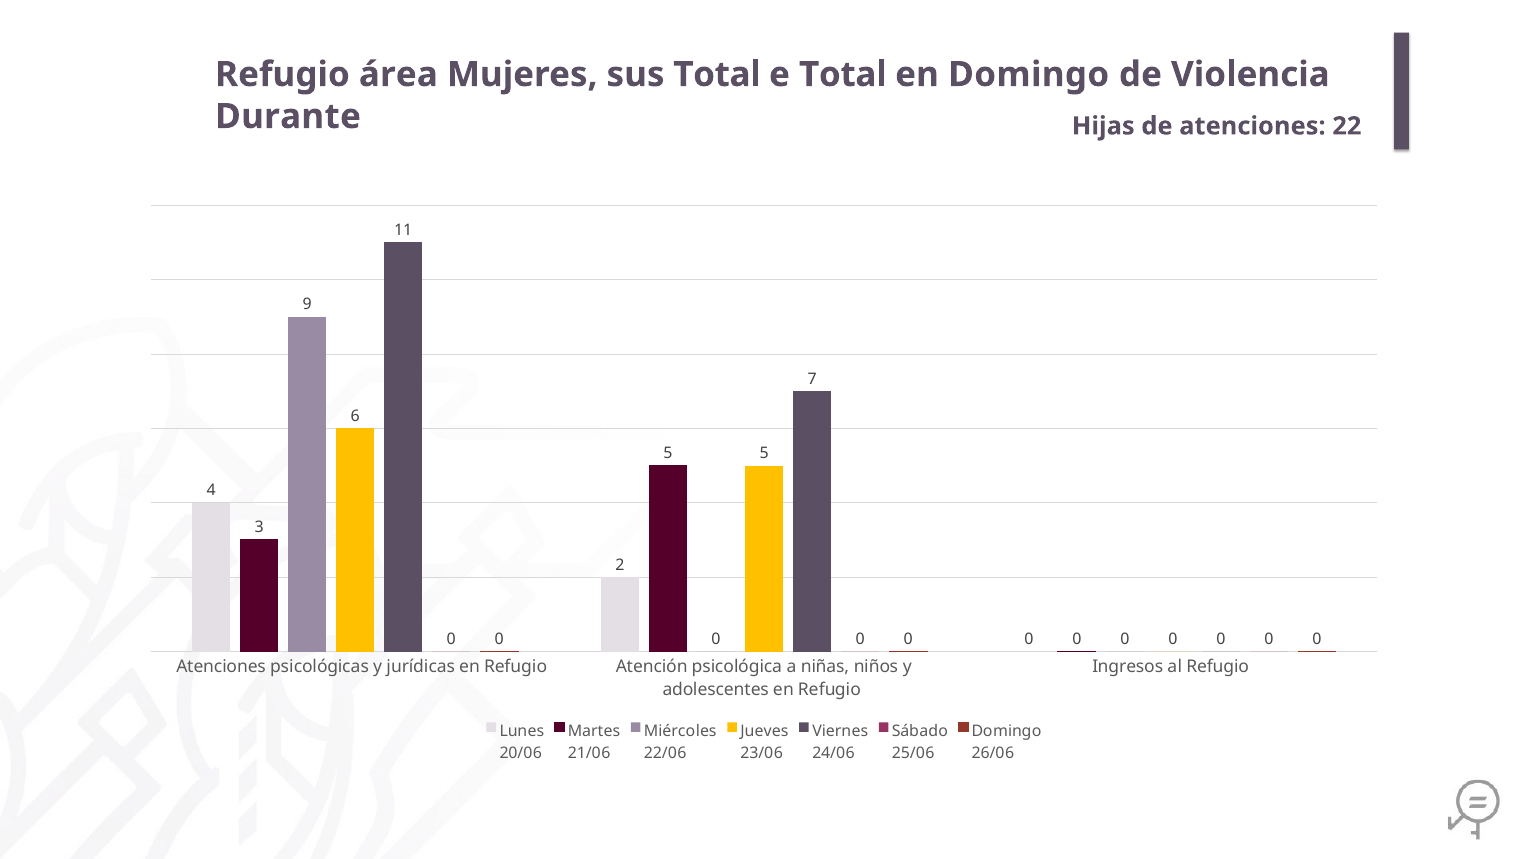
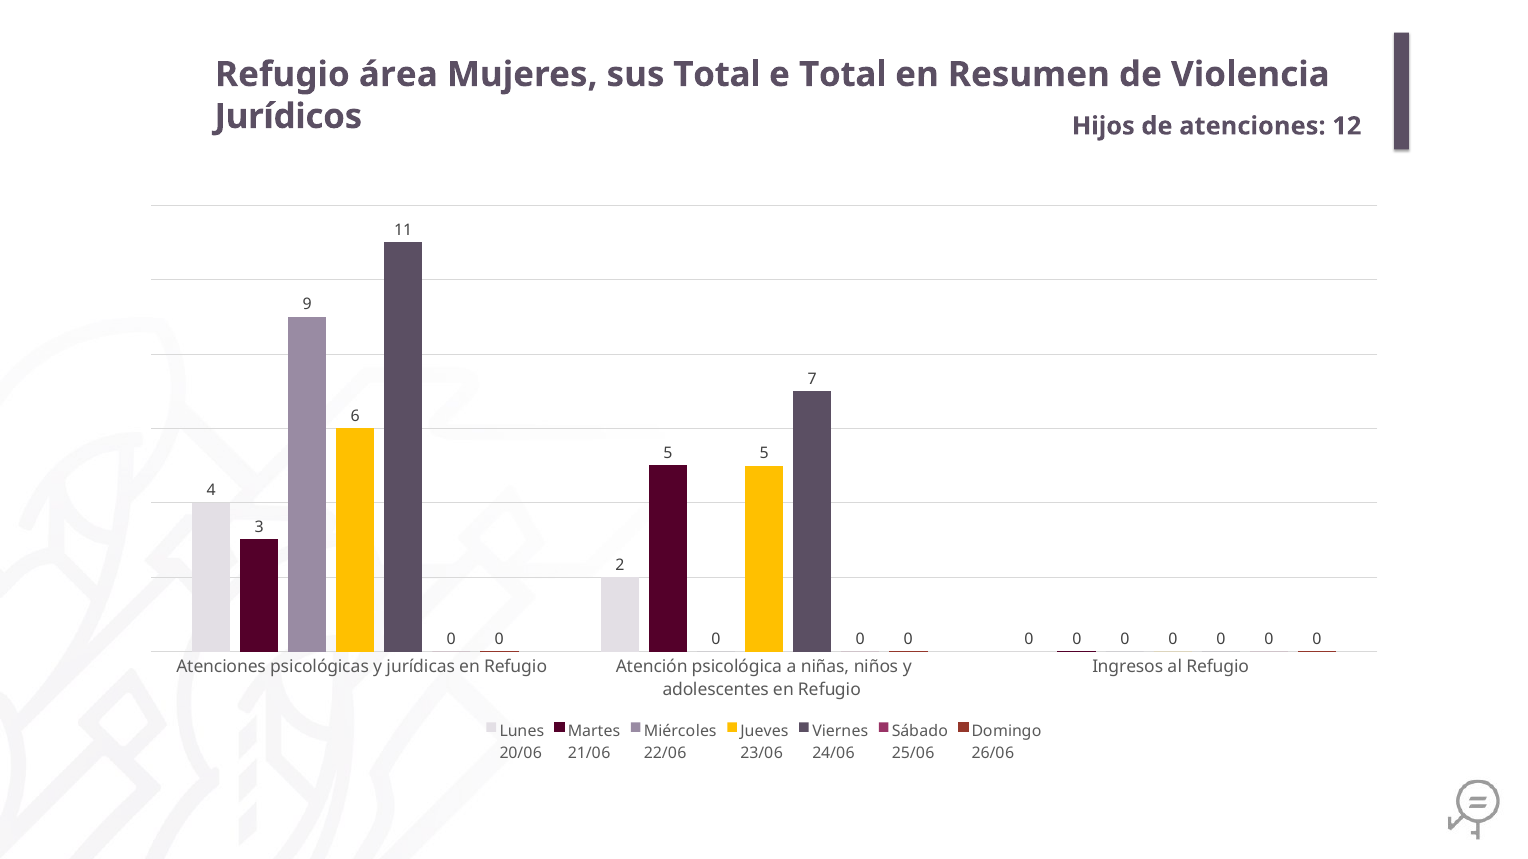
en Domingo: Domingo -> Resumen
Durante: Durante -> Jurídicos
Hijas: Hijas -> Hijos
22: 22 -> 12
